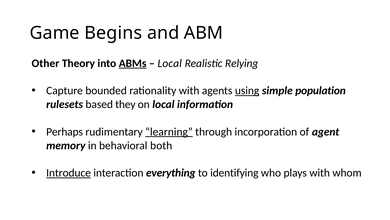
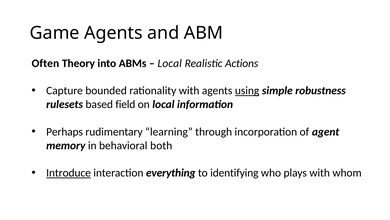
Game Begins: Begins -> Agents
Other: Other -> Often
ABMs underline: present -> none
Relying: Relying -> Actions
population: population -> robustness
they: they -> field
learning underline: present -> none
